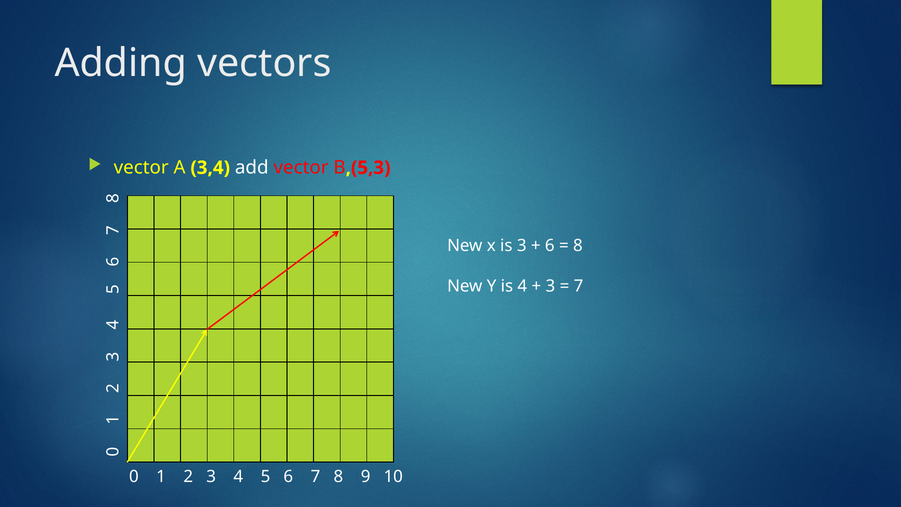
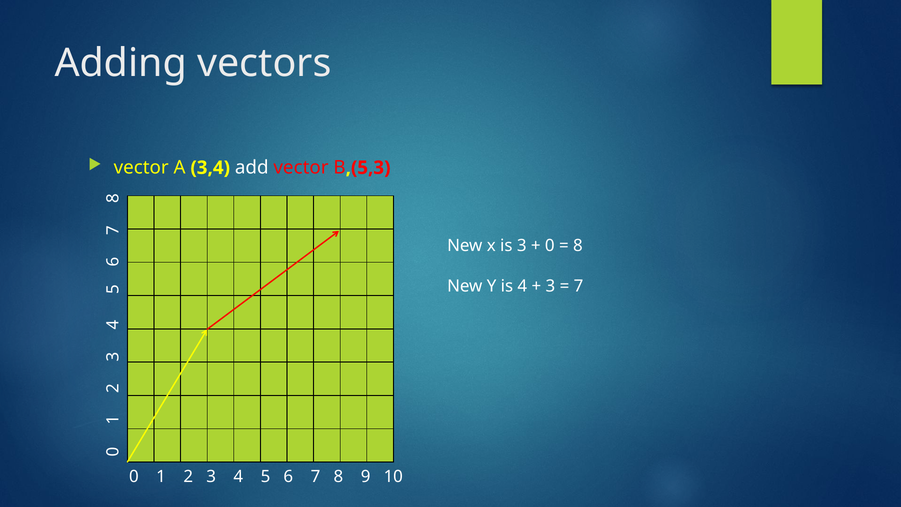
6 at (550, 245): 6 -> 0
